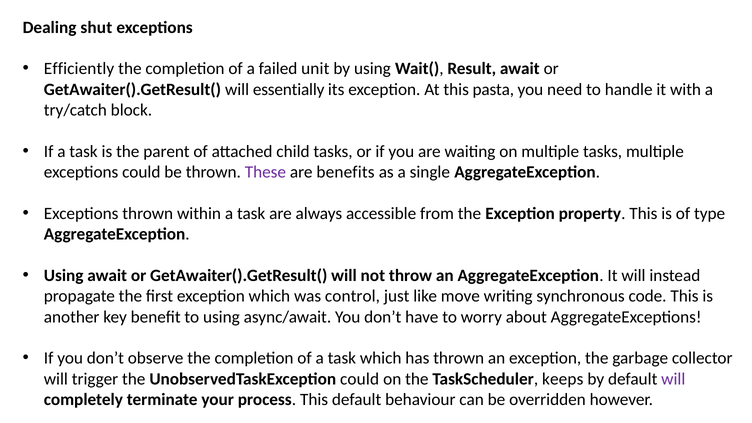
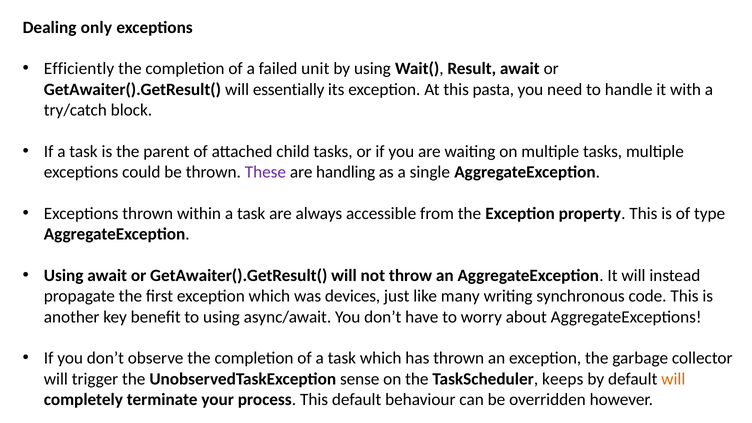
shut: shut -> only
benefits: benefits -> handling
control: control -> devices
move: move -> many
UnobservedTaskException could: could -> sense
will at (673, 379) colour: purple -> orange
